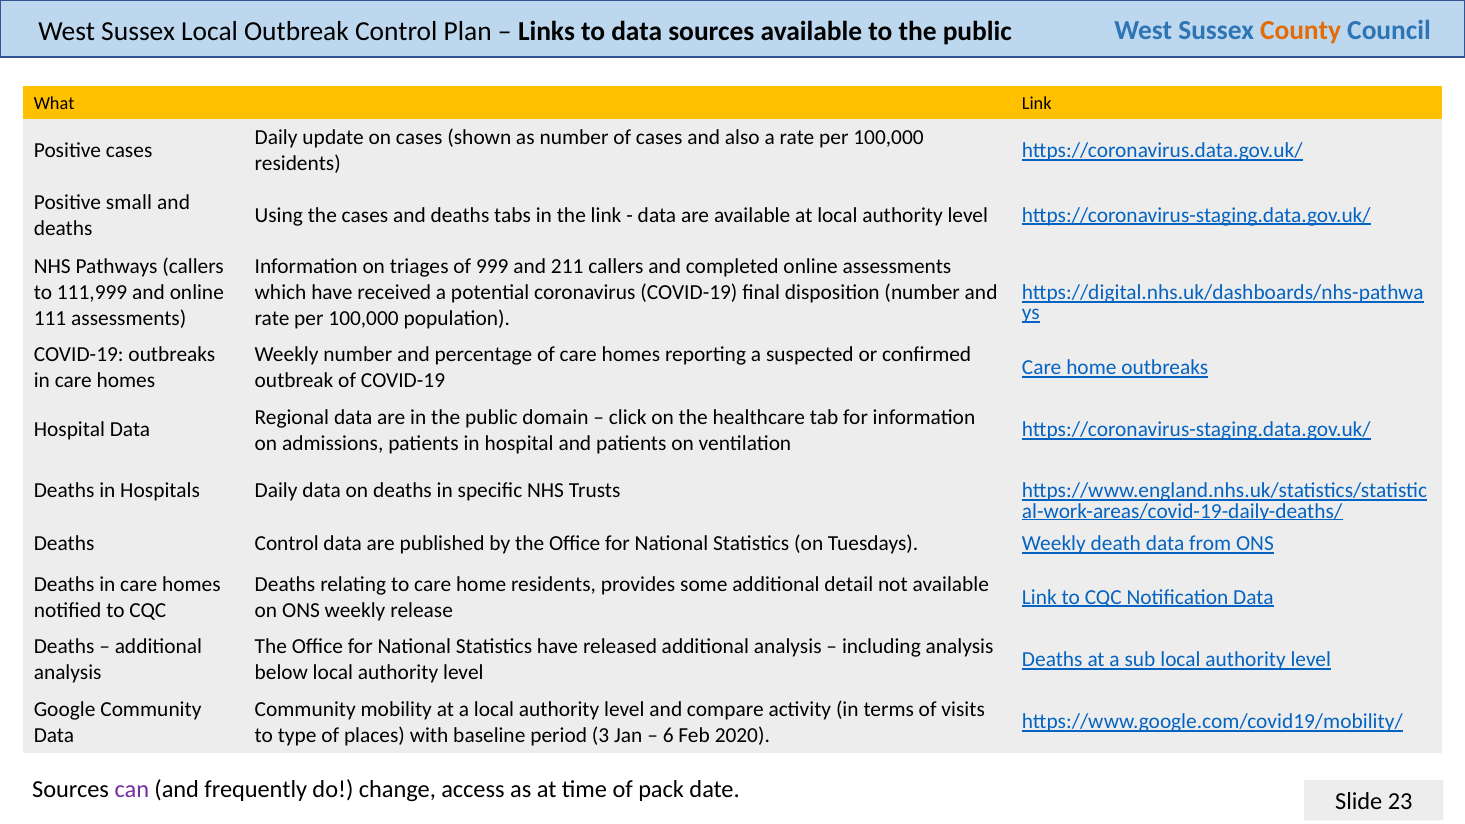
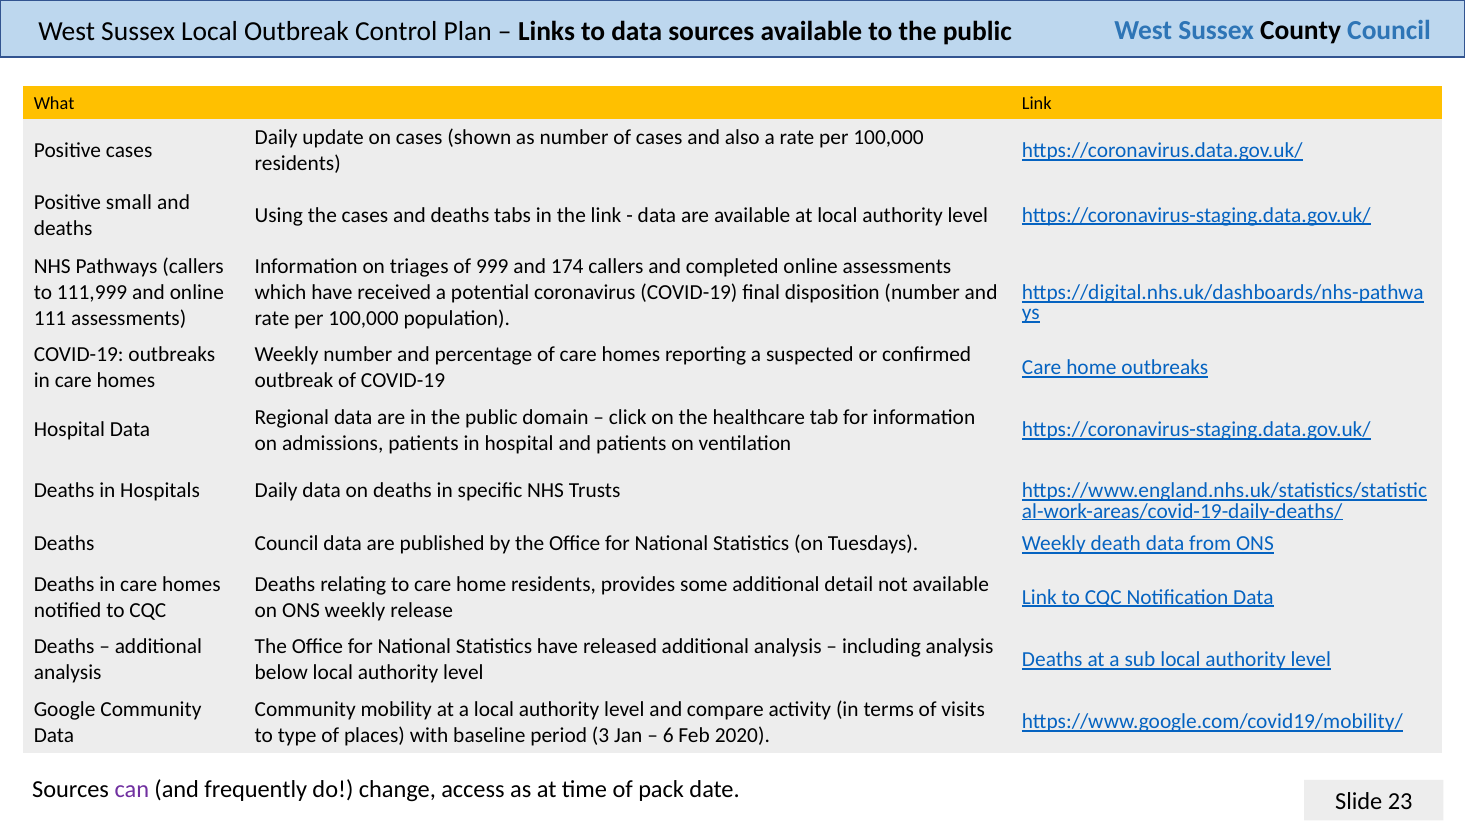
County colour: orange -> black
211: 211 -> 174
Deaths Control: Control -> Council
